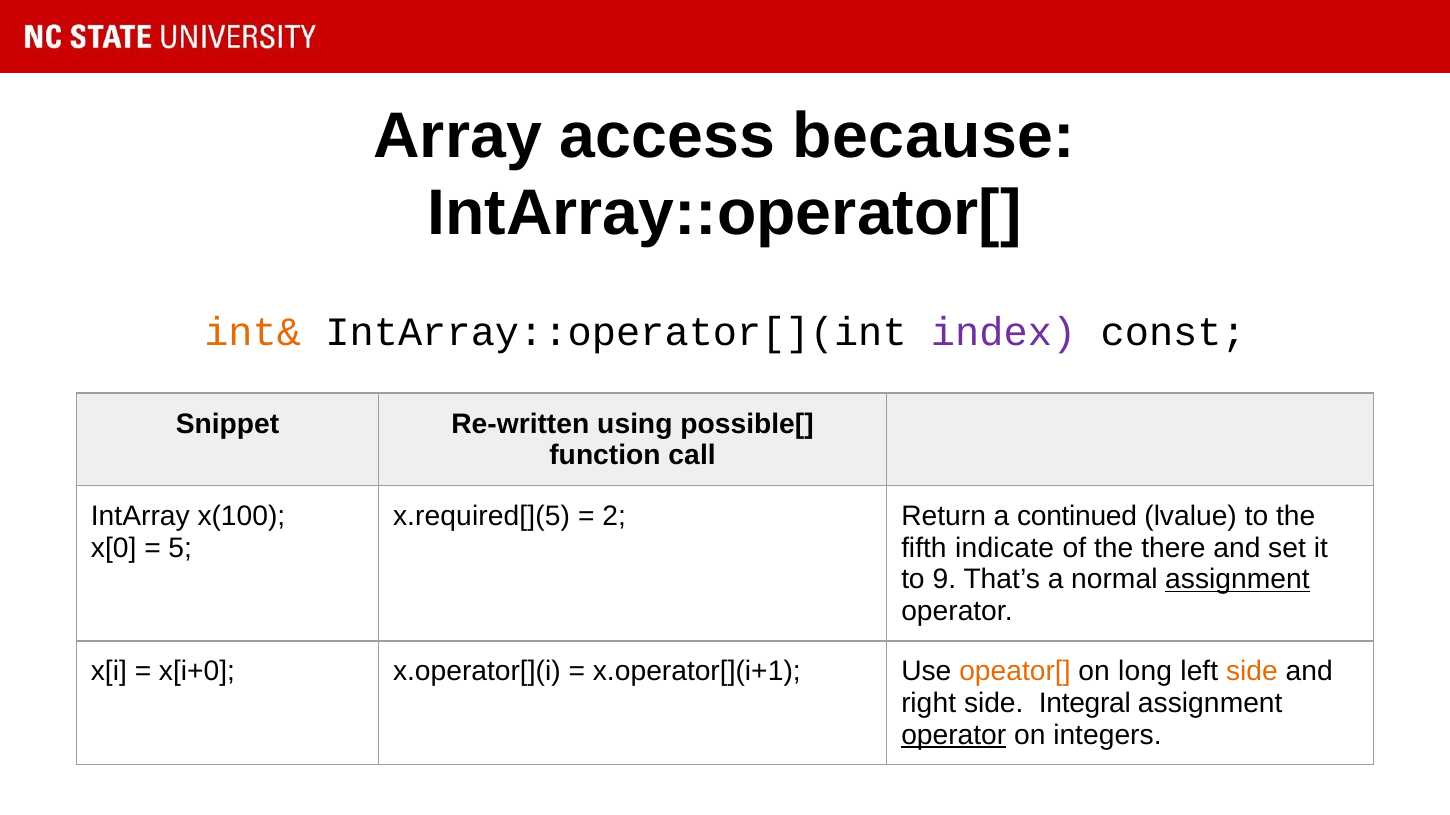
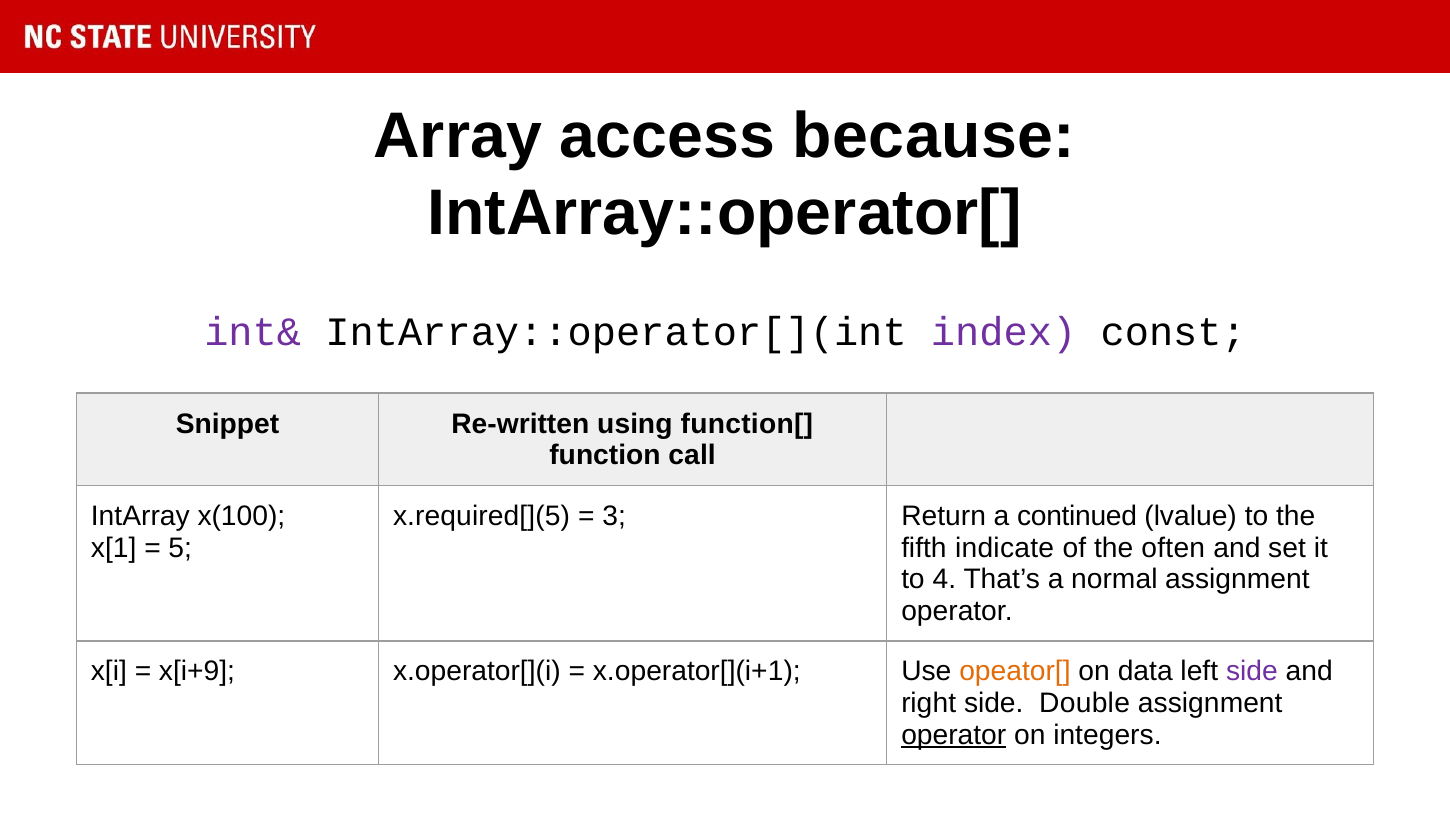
int& colour: orange -> purple
possible[: possible[ -> function[
2: 2 -> 3
x[0: x[0 -> x[1
there: there -> often
9: 9 -> 4
assignment at (1237, 580) underline: present -> none
x[i+0: x[i+0 -> x[i+9
long: long -> data
side at (1252, 672) colour: orange -> purple
Integral: Integral -> Double
